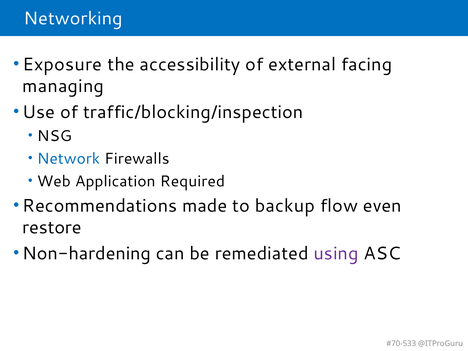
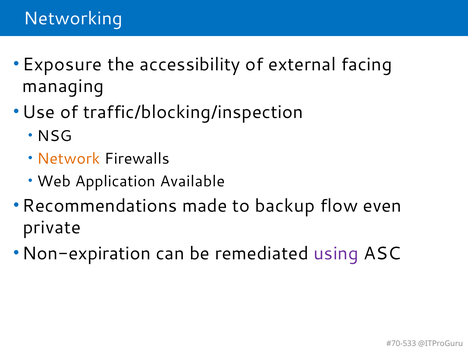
Network colour: blue -> orange
Required: Required -> Available
restore: restore -> private
Non-hardening: Non-hardening -> Non-expiration
